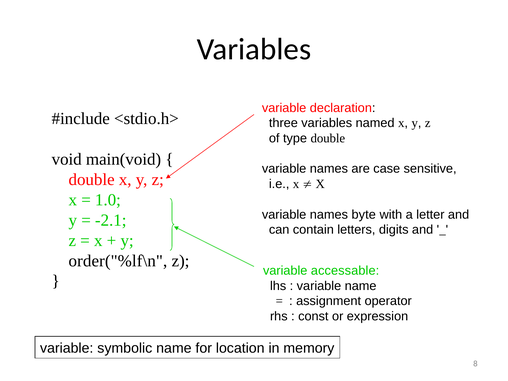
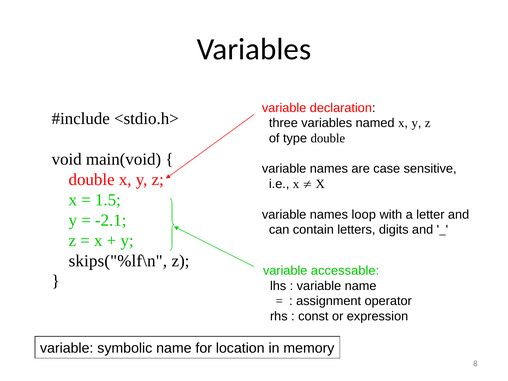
1.0: 1.0 -> 1.5
byte: byte -> loop
order("%lf\n: order("%lf\n -> skips("%lf\n
